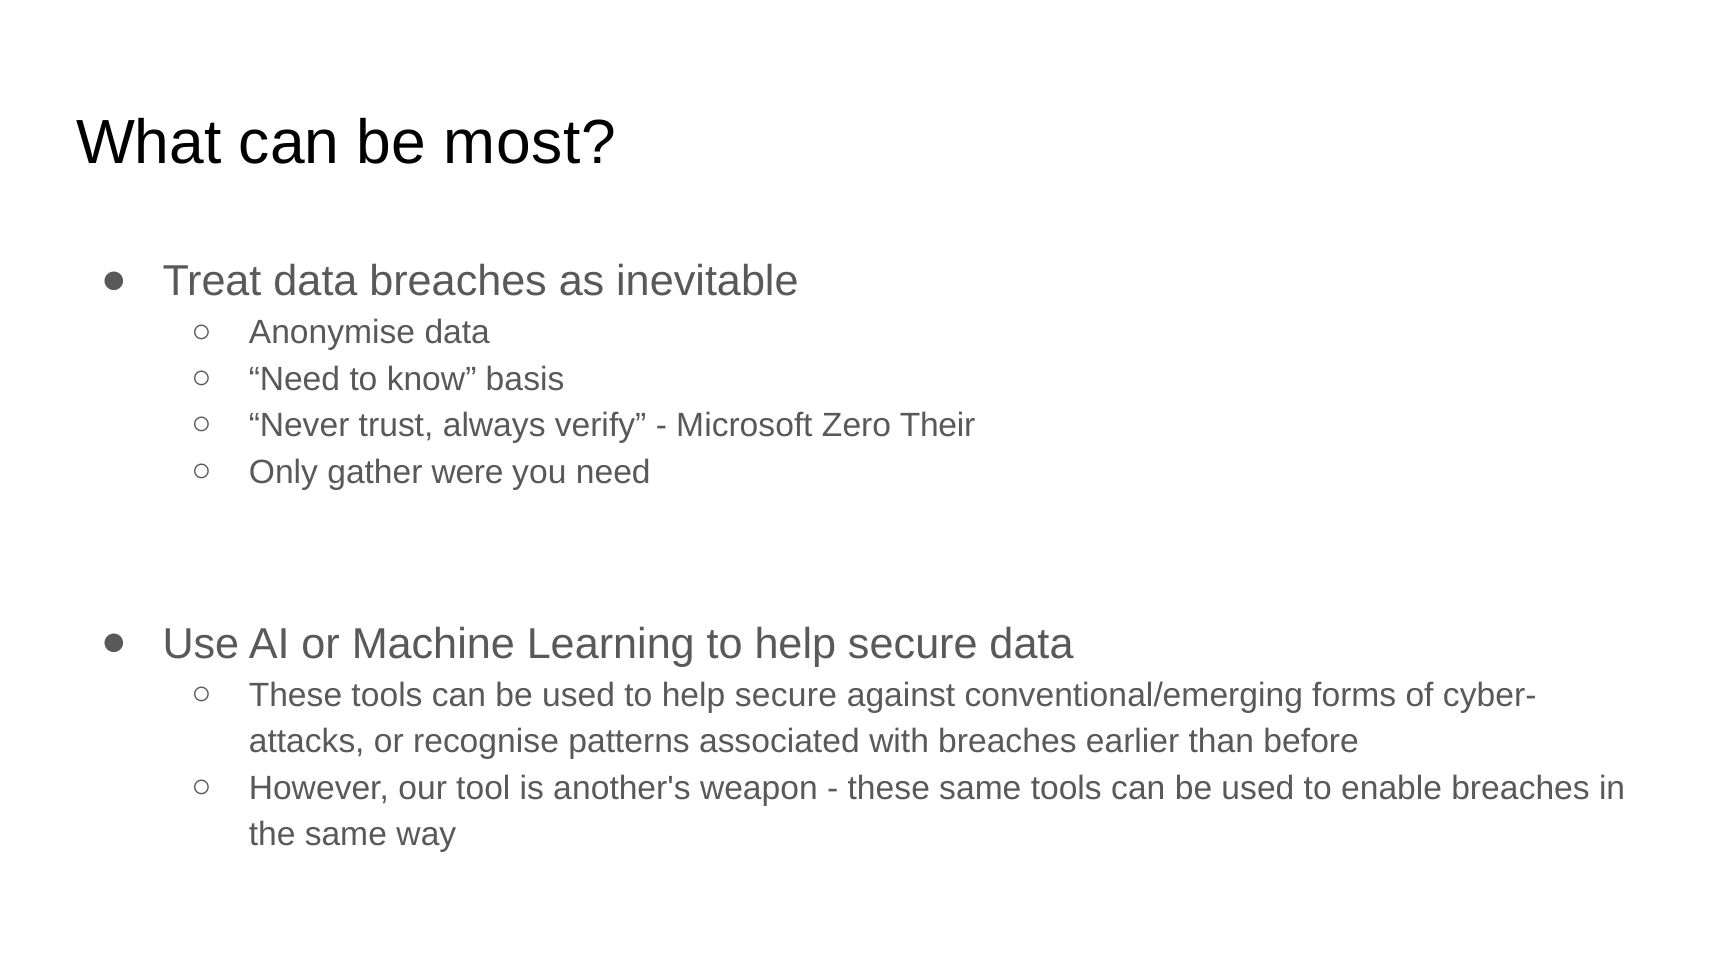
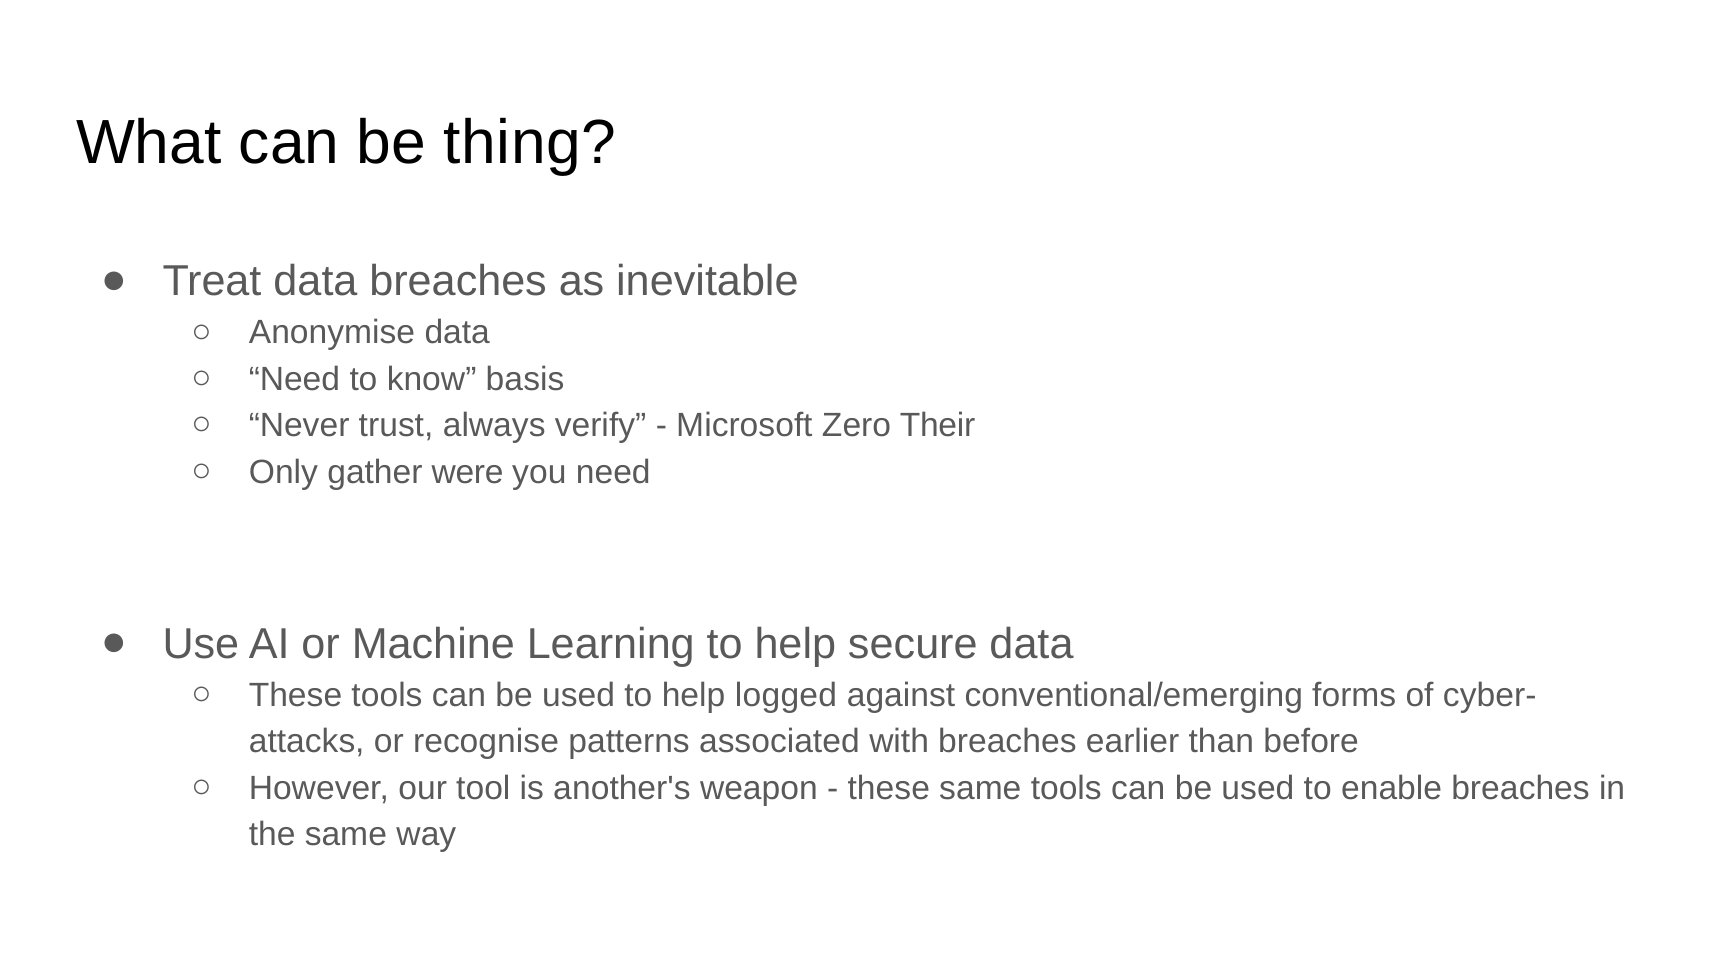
most: most -> thing
used to help secure: secure -> logged
